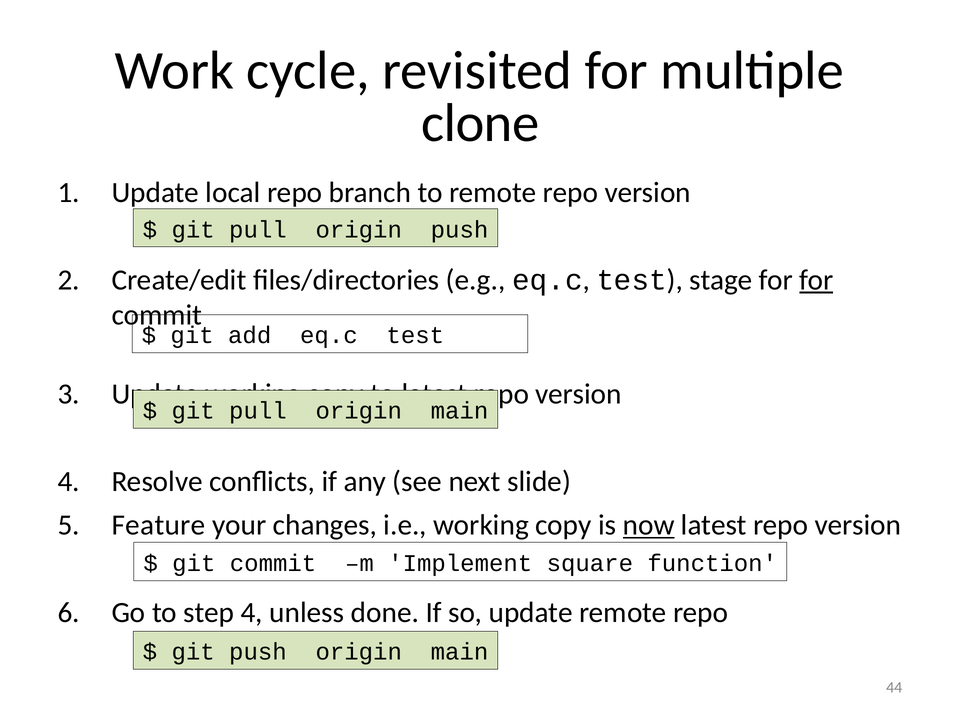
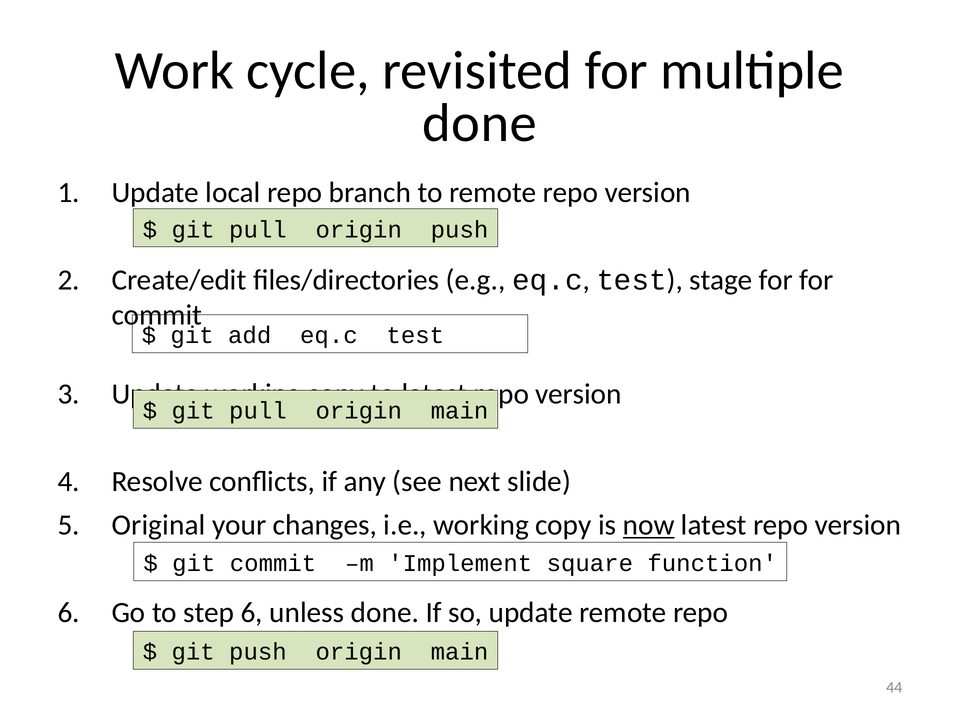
clone at (480, 123): clone -> done
for at (816, 280) underline: present -> none
Feature: Feature -> Original
step 4: 4 -> 6
